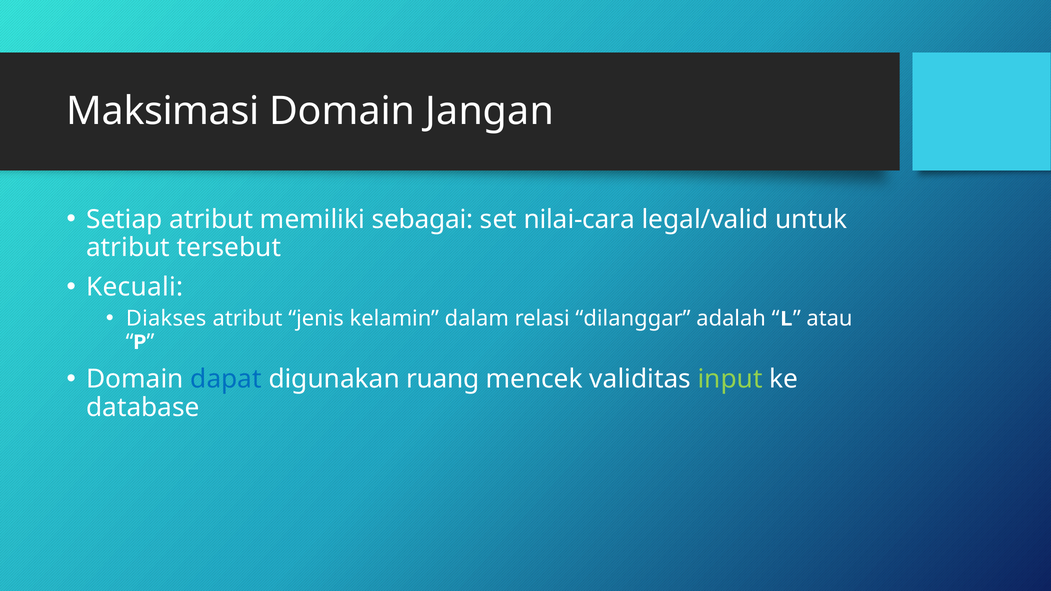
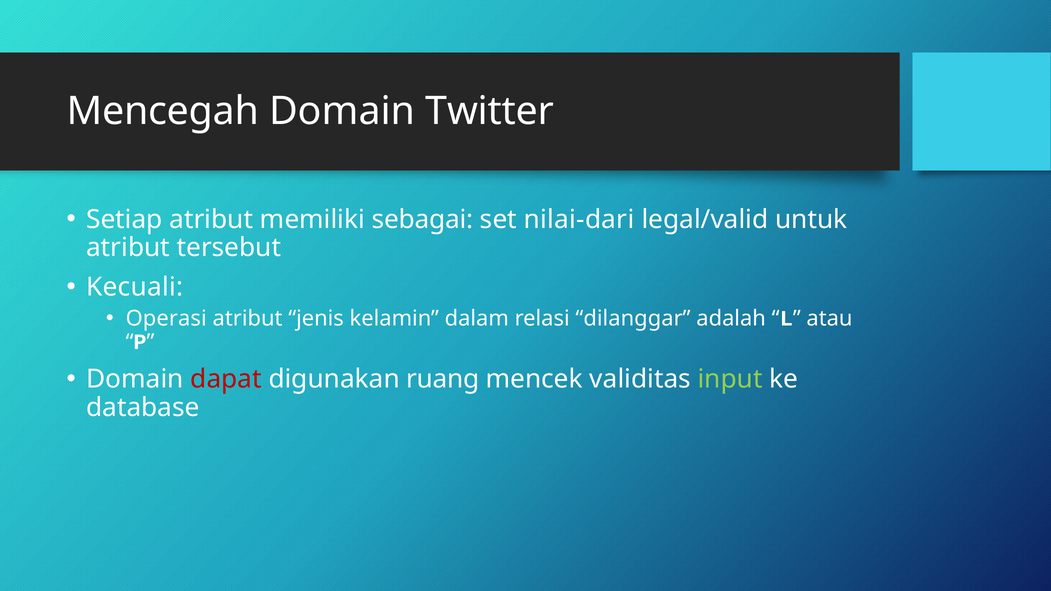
Maksimasi: Maksimasi -> Mencegah
Jangan: Jangan -> Twitter
nilai-cara: nilai-cara -> nilai-dari
Diakses: Diakses -> Operasi
dapat colour: blue -> red
